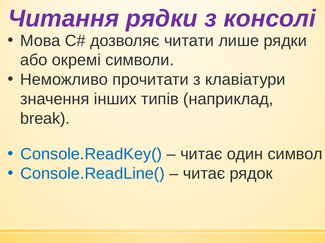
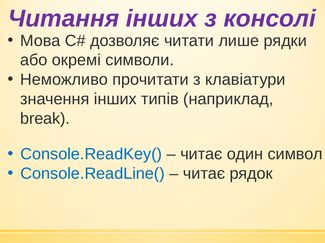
Читання рядки: рядки -> інших
